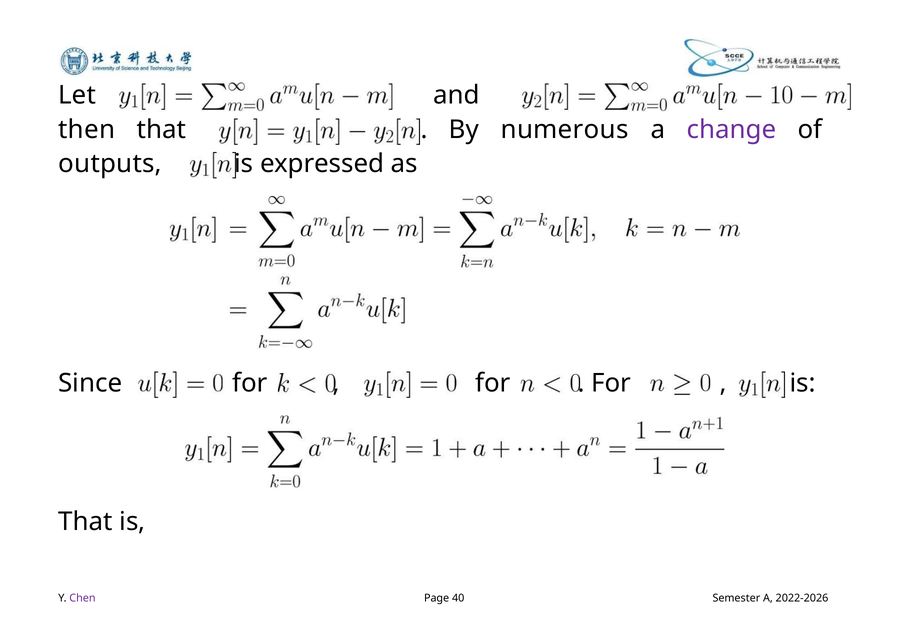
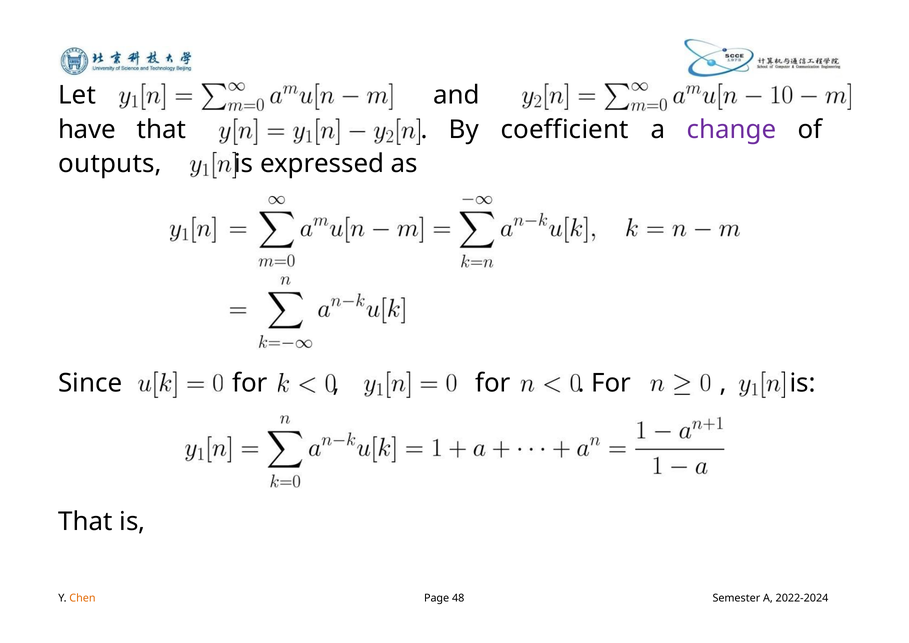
then: then -> have
numerous: numerous -> coefficient
Chen colour: purple -> orange
40: 40 -> 48
2022-2026: 2022-2026 -> 2022-2024
